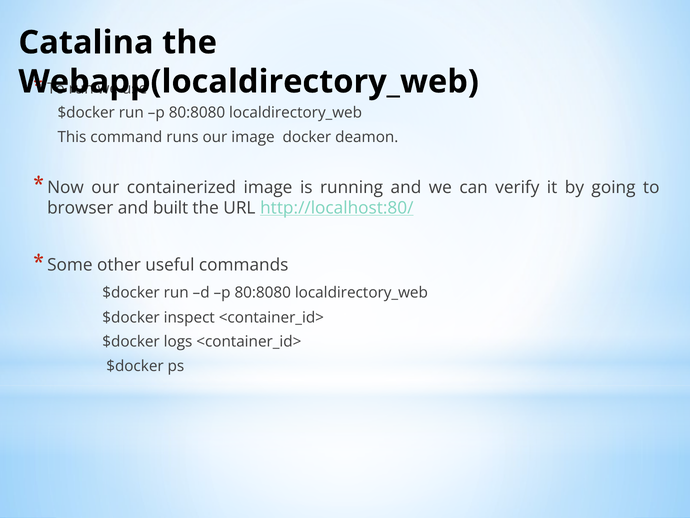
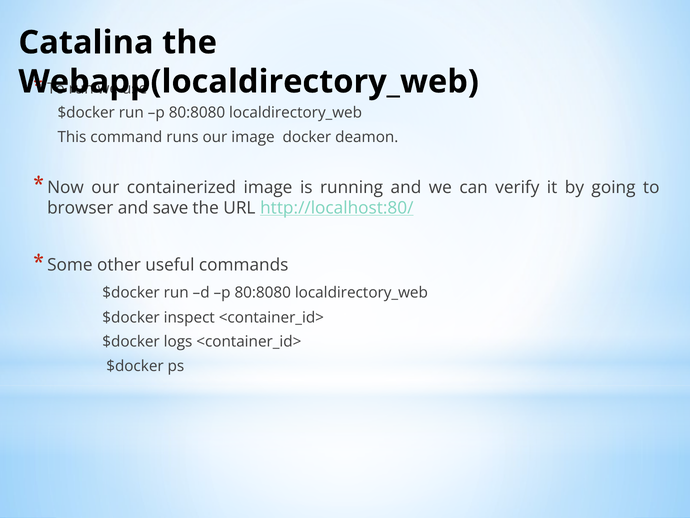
built: built -> save
